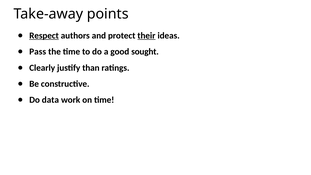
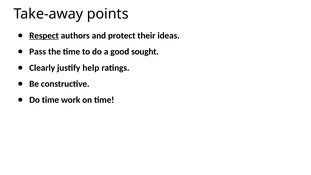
their underline: present -> none
than: than -> help
Do data: data -> time
